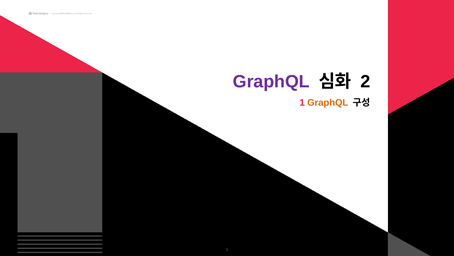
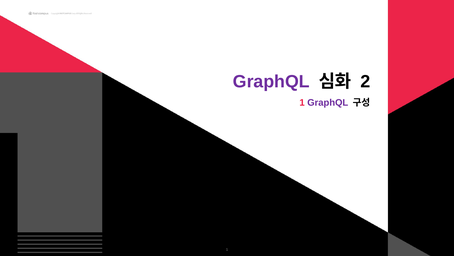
GraphQL at (328, 102) colour: orange -> purple
